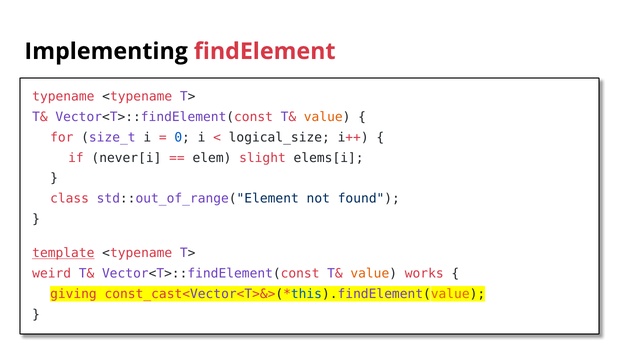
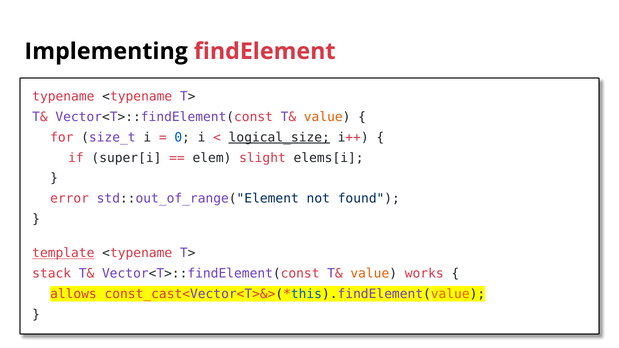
logical_size underline: none -> present
never[i: never[i -> super[i
class: class -> error
weird: weird -> stack
giving: giving -> allows
